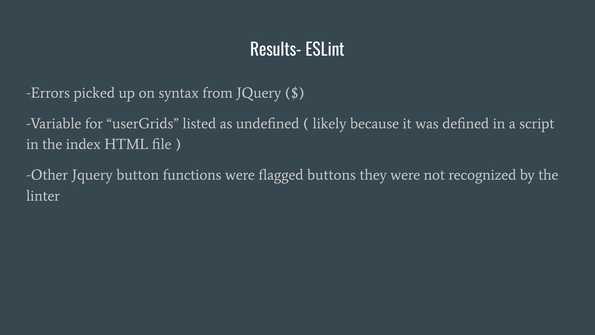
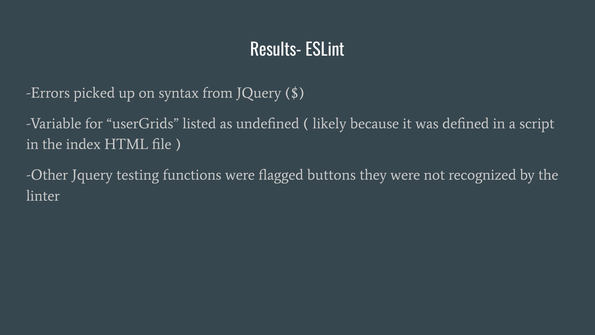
button: button -> testing
